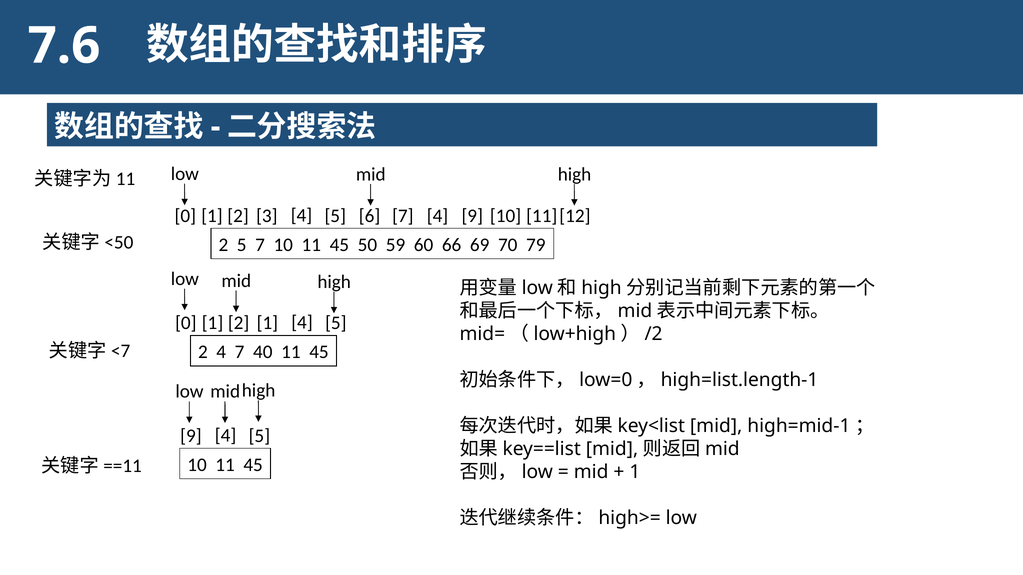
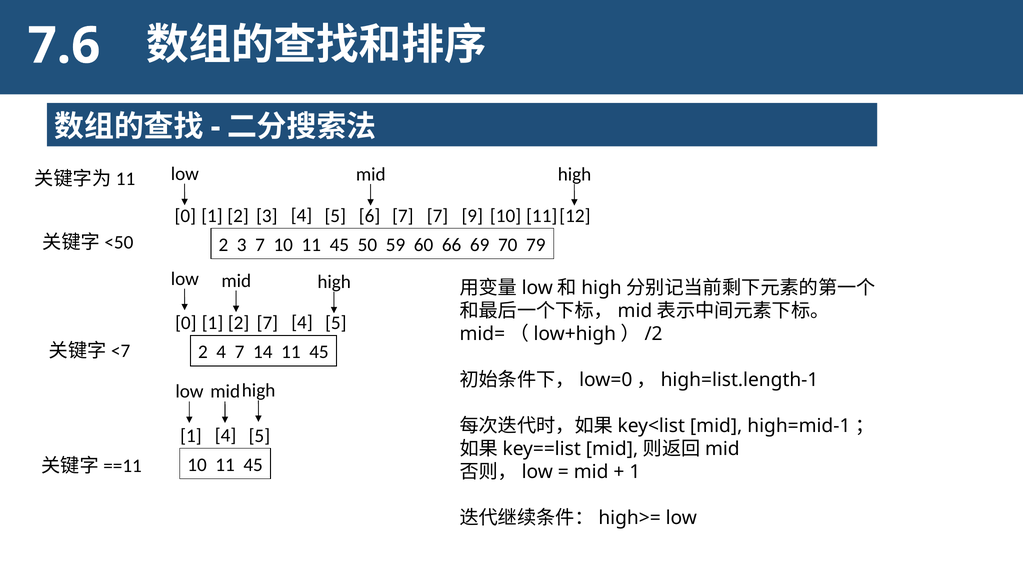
7 4: 4 -> 7
2 5: 5 -> 3
1 at (267, 323): 1 -> 7
40: 40 -> 14
9 at (191, 436): 9 -> 1
